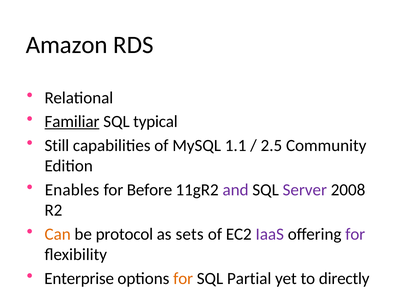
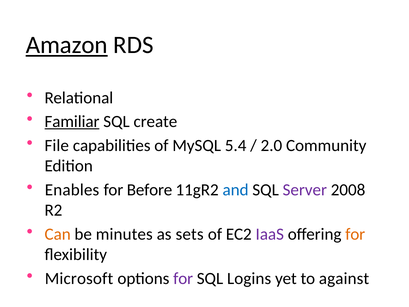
Amazon underline: none -> present
typical: typical -> create
Still: Still -> File
1.1: 1.1 -> 5.4
2.5: 2.5 -> 2.0
and colour: purple -> blue
protocol: protocol -> minutes
for at (355, 234) colour: purple -> orange
Enterprise: Enterprise -> Microsoft
for at (183, 278) colour: orange -> purple
Partial: Partial -> Logins
directly: directly -> against
